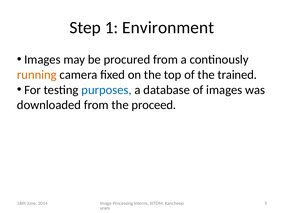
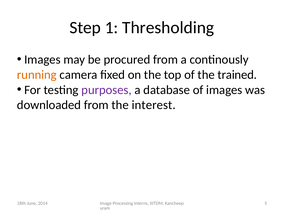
Environment: Environment -> Thresholding
purposes colour: blue -> purple
proceed: proceed -> interest
